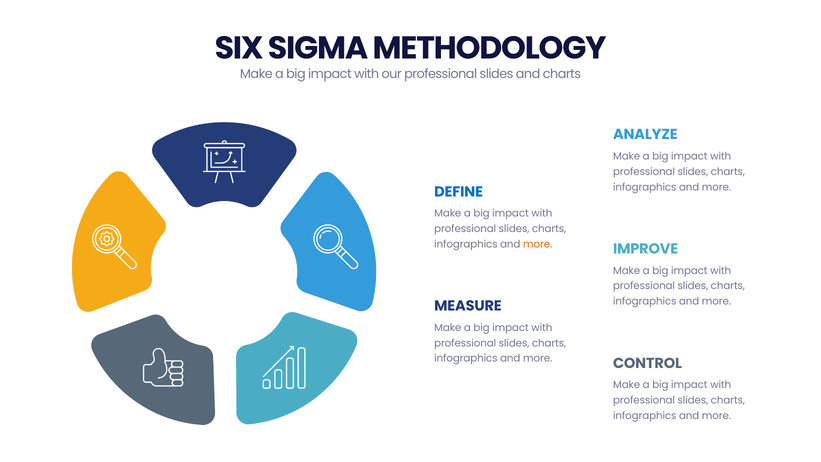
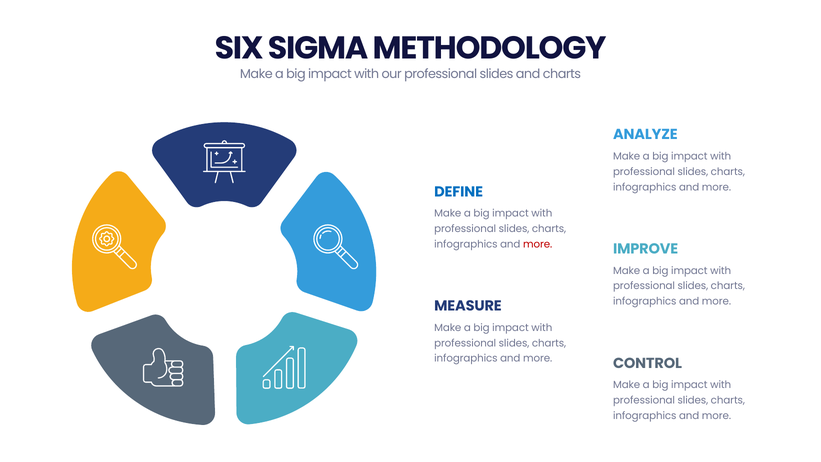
more at (538, 244) colour: orange -> red
